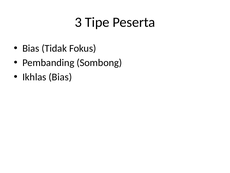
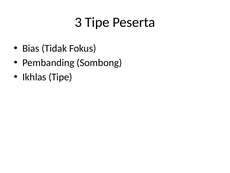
Ikhlas Bias: Bias -> Tipe
